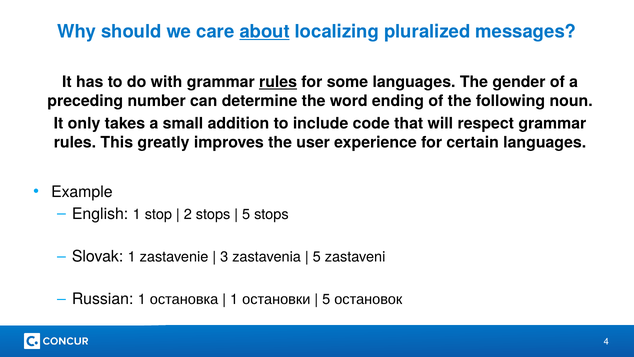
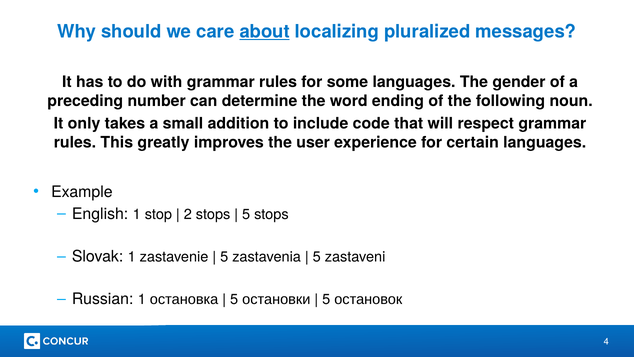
rules at (278, 82) underline: present -> none
3 at (224, 257): 3 -> 5
1 at (234, 299): 1 -> 5
